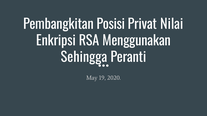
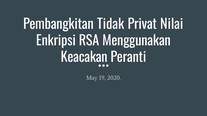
Posisi: Posisi -> Tidak
Sehingga: Sehingga -> Keacakan
